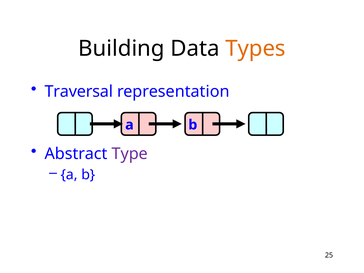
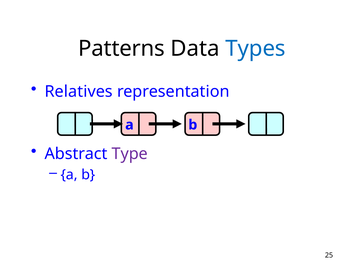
Building: Building -> Patterns
Types colour: orange -> blue
Traversal: Traversal -> Relatives
